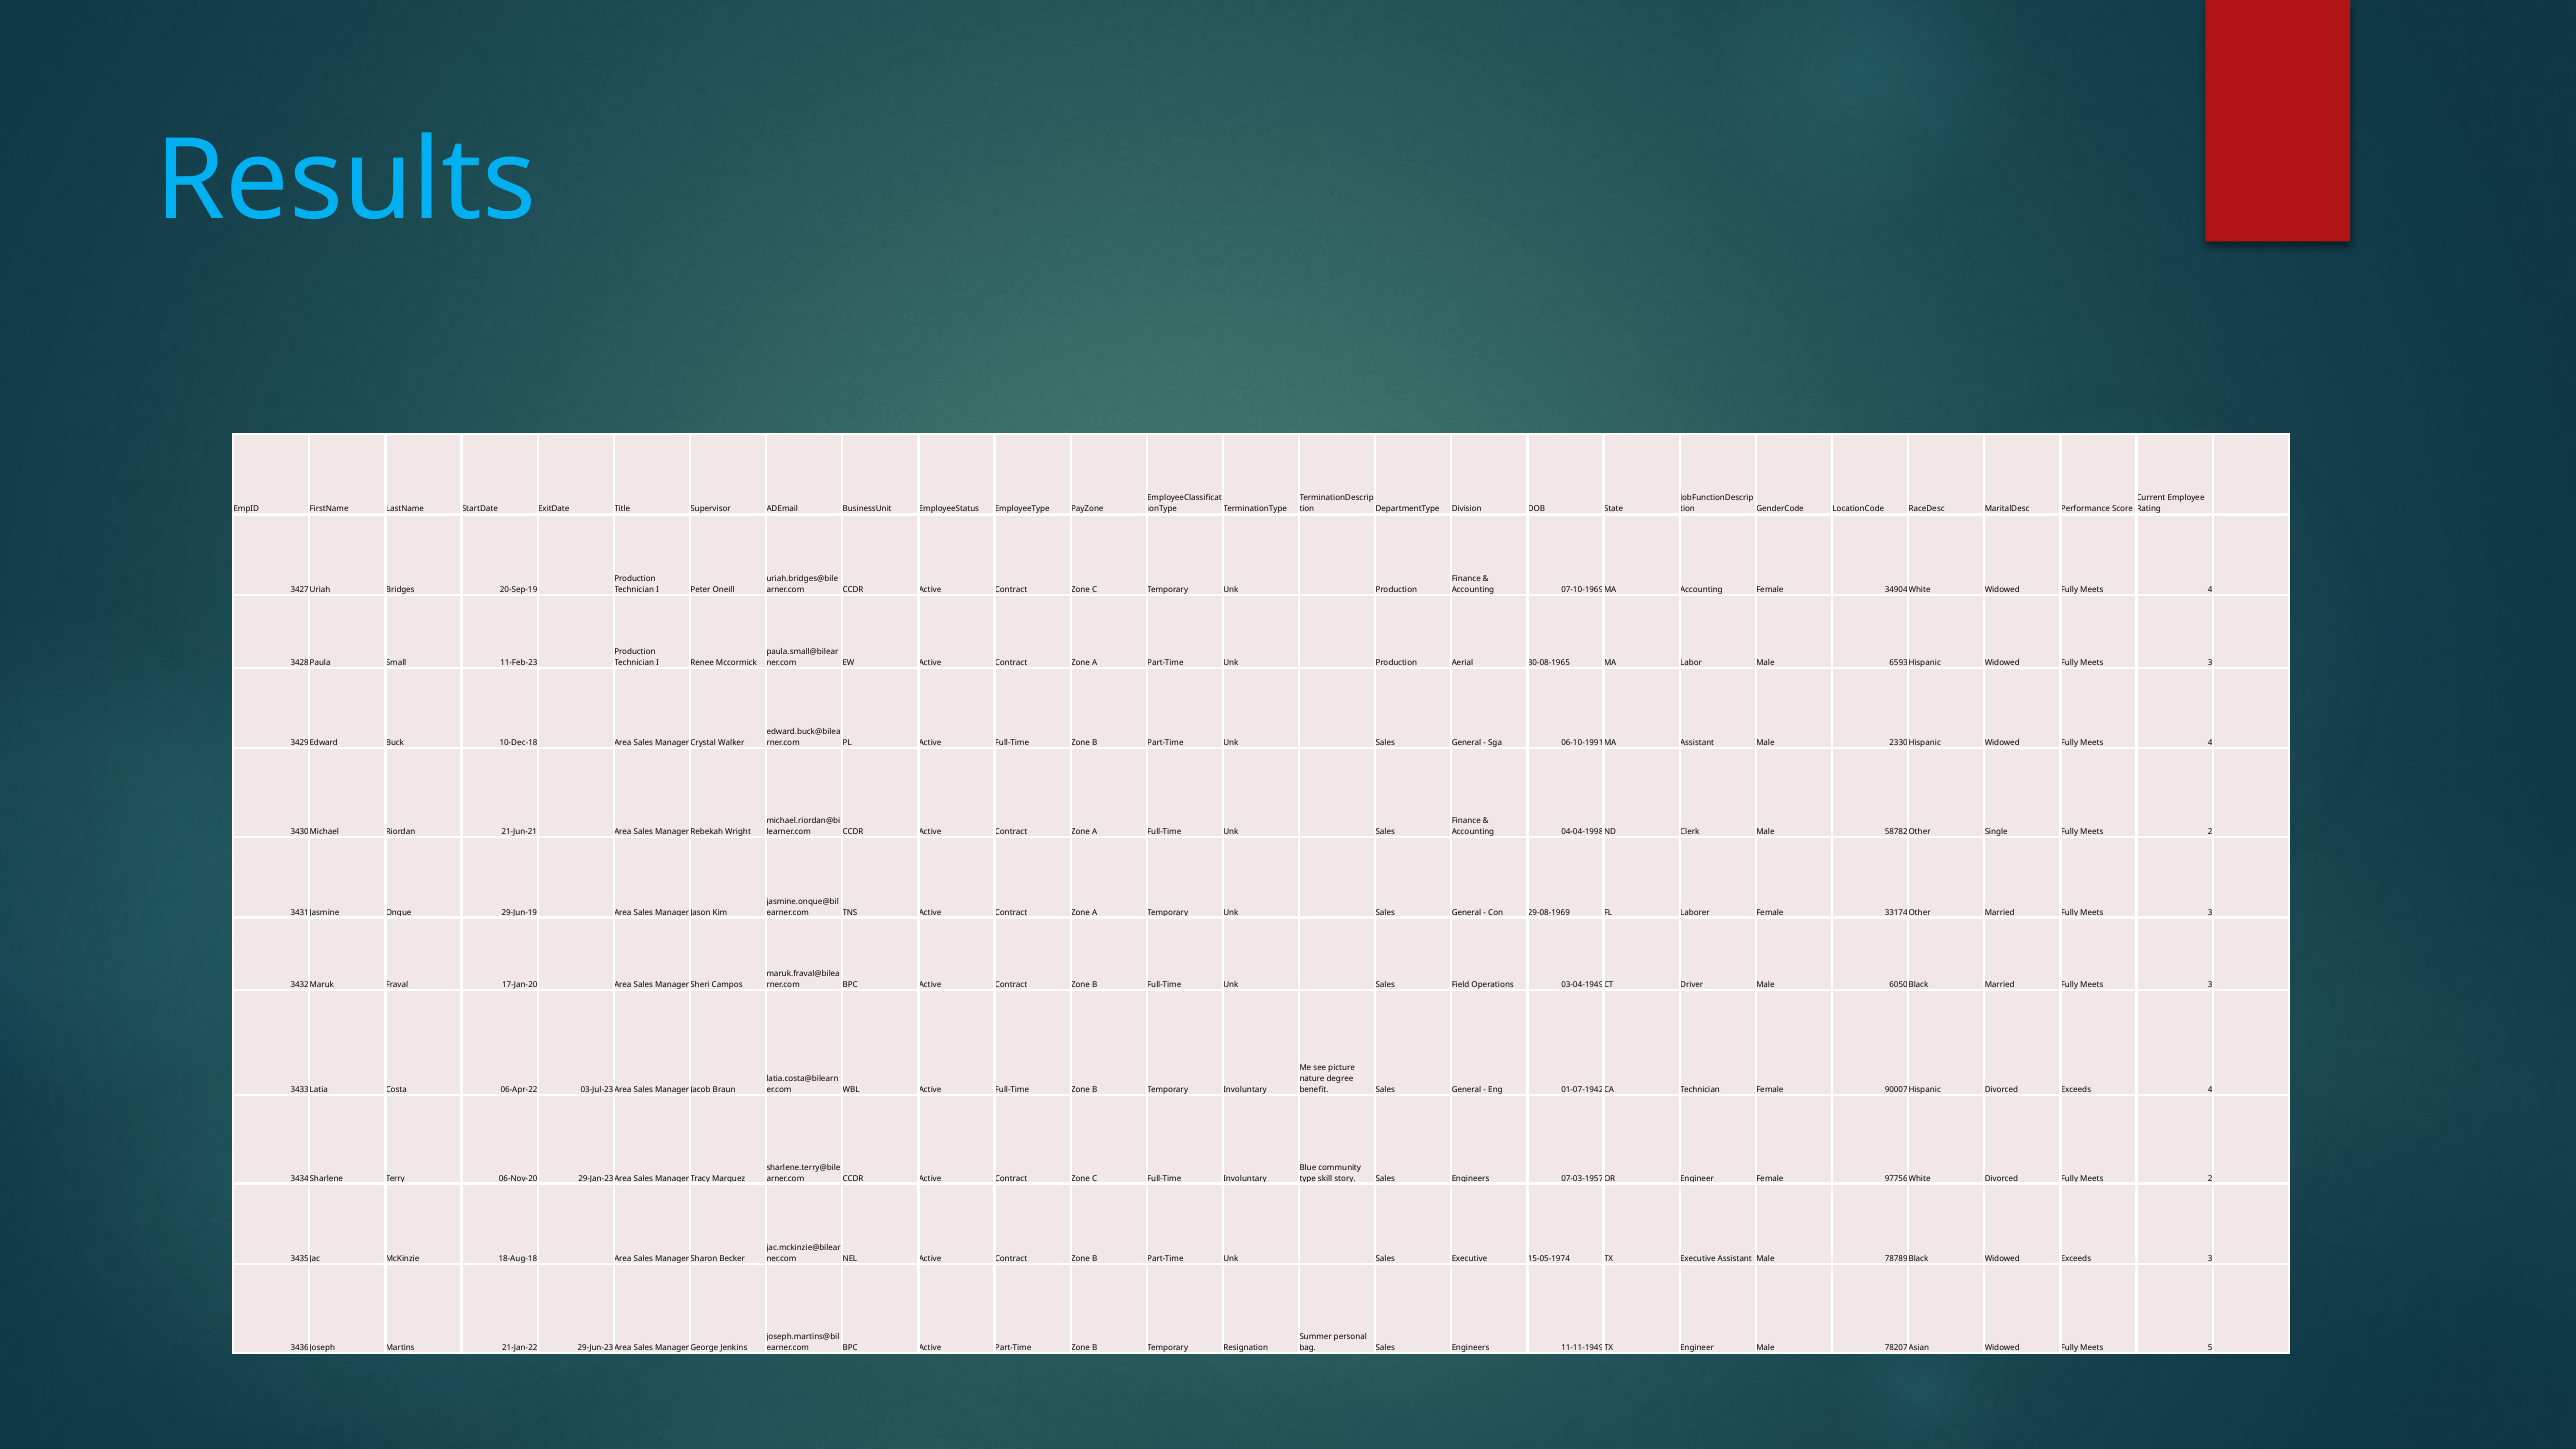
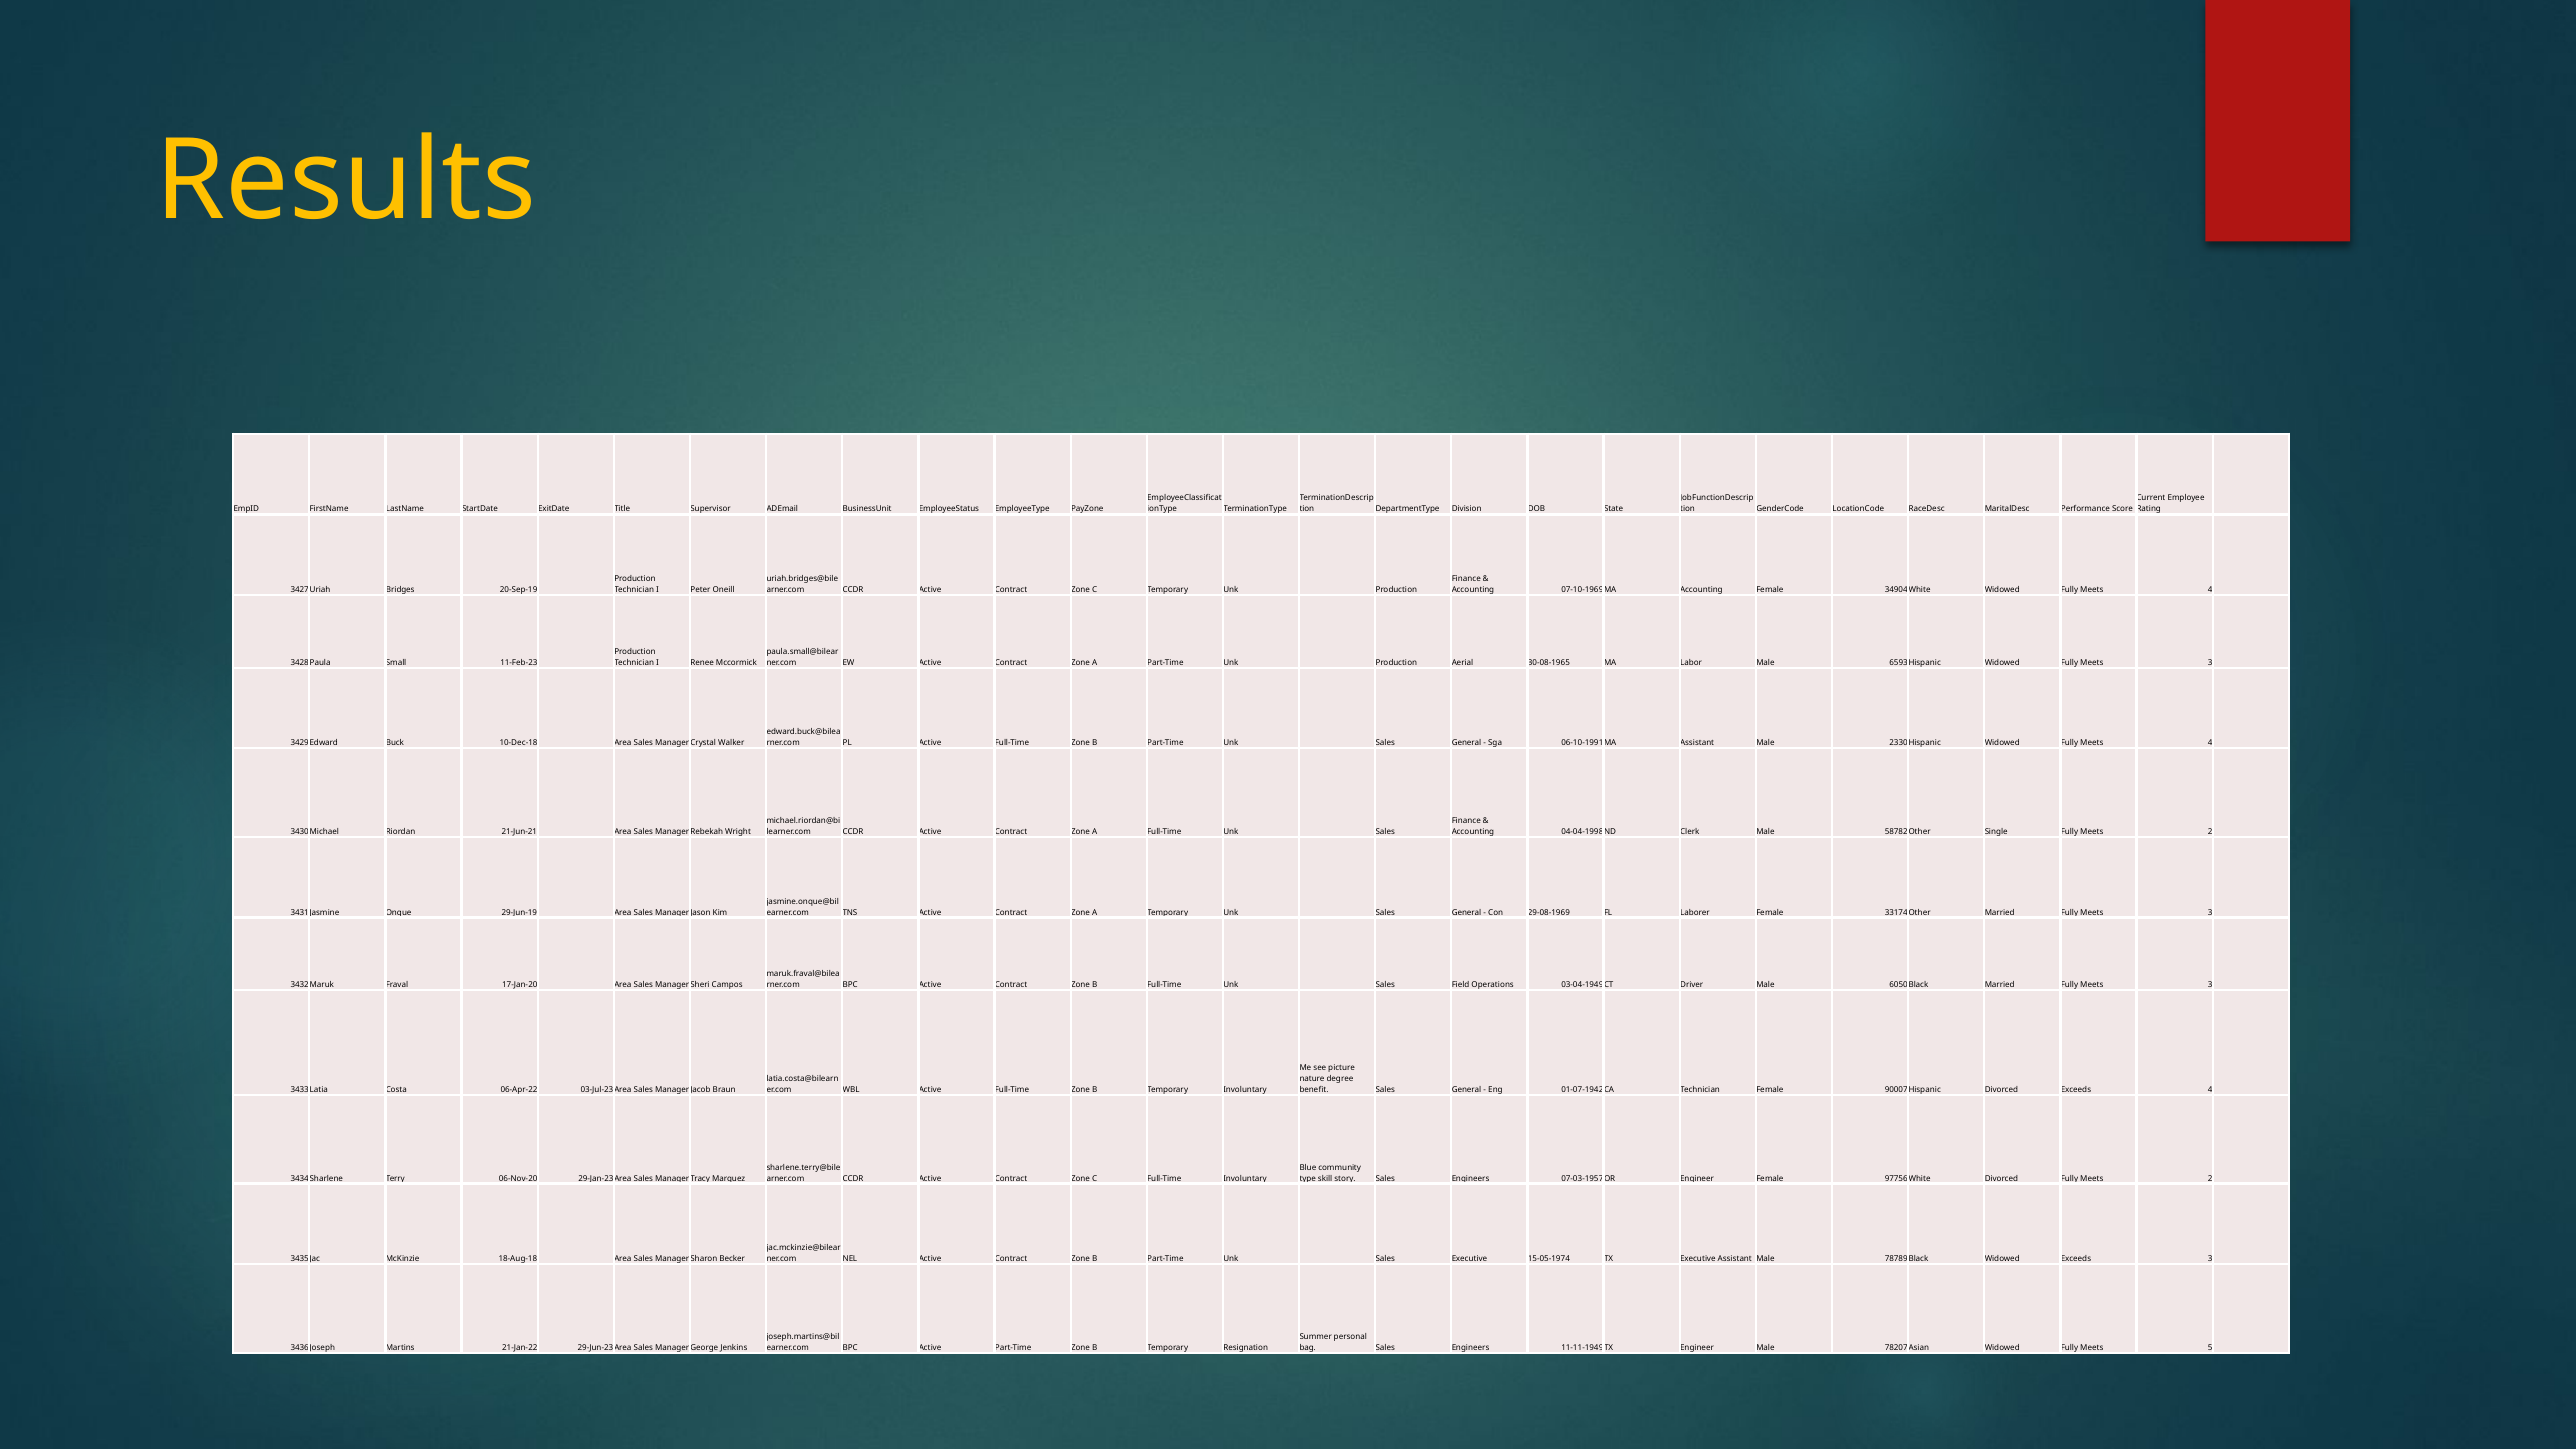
Results colour: light blue -> yellow
